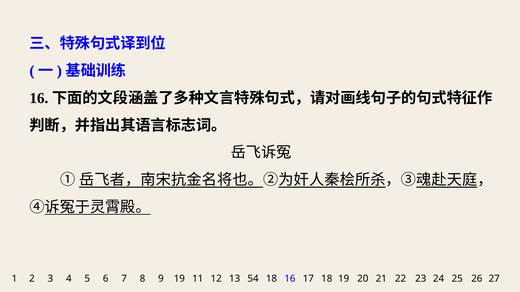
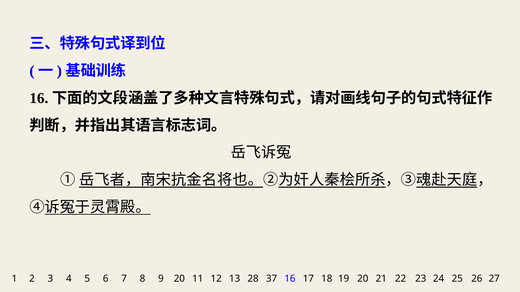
9 19: 19 -> 20
54: 54 -> 28
12 18: 18 -> 37
